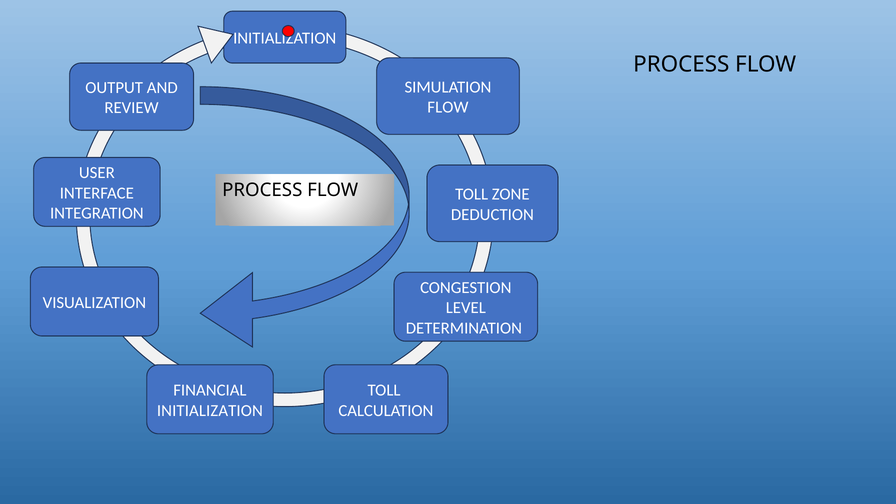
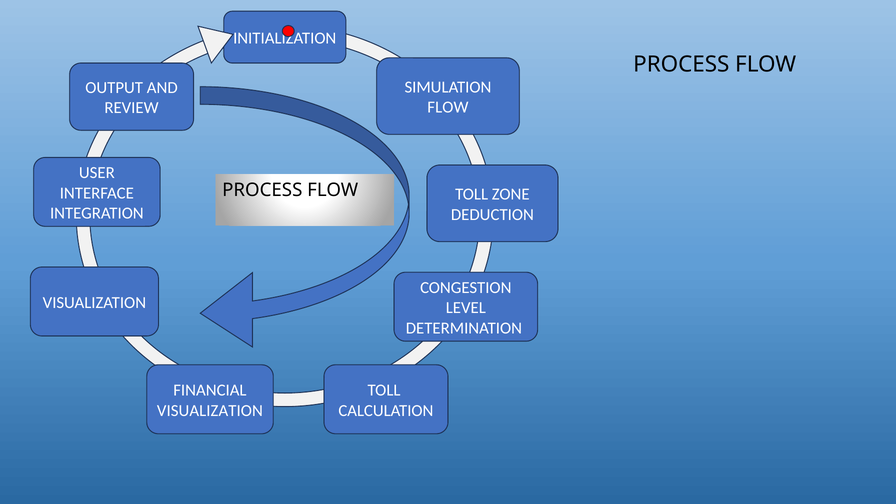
INITIALIZATION at (210, 411): INITIALIZATION -> VISUALIZATION
